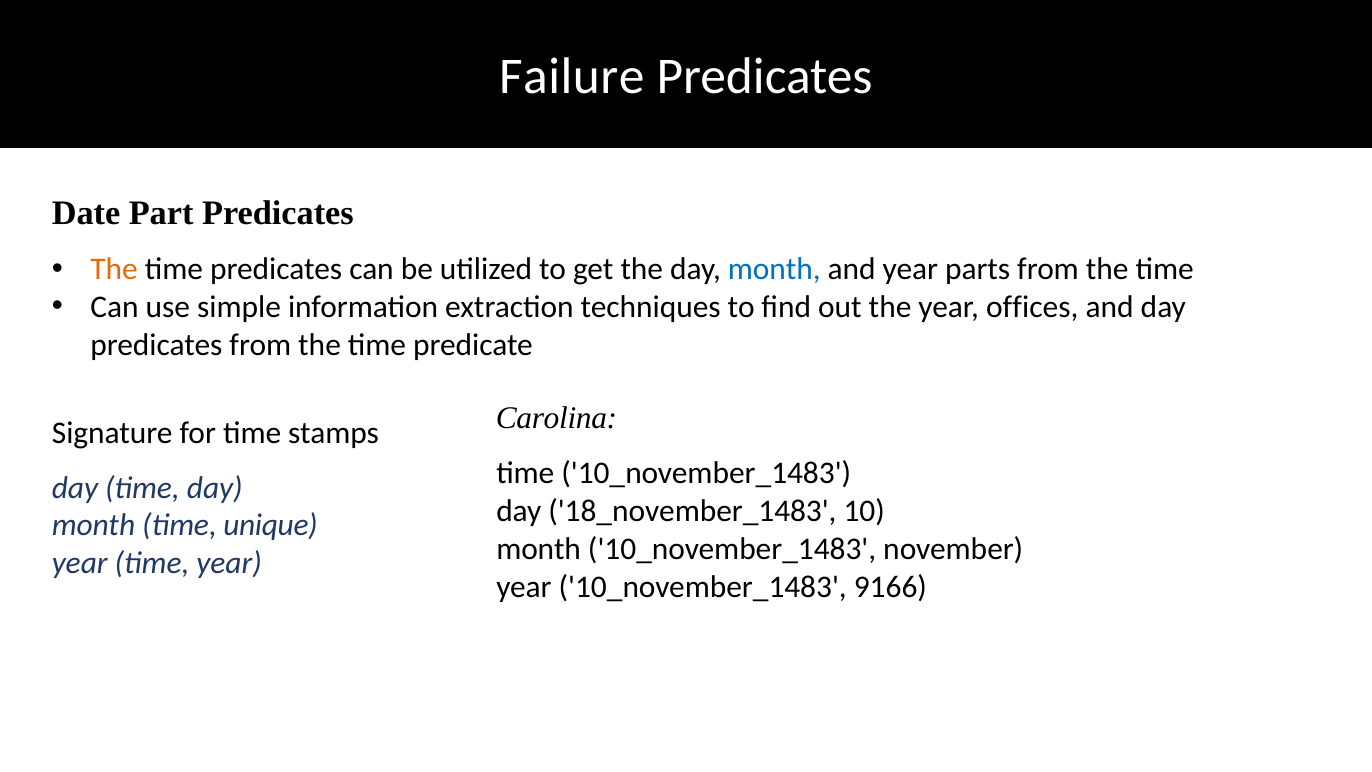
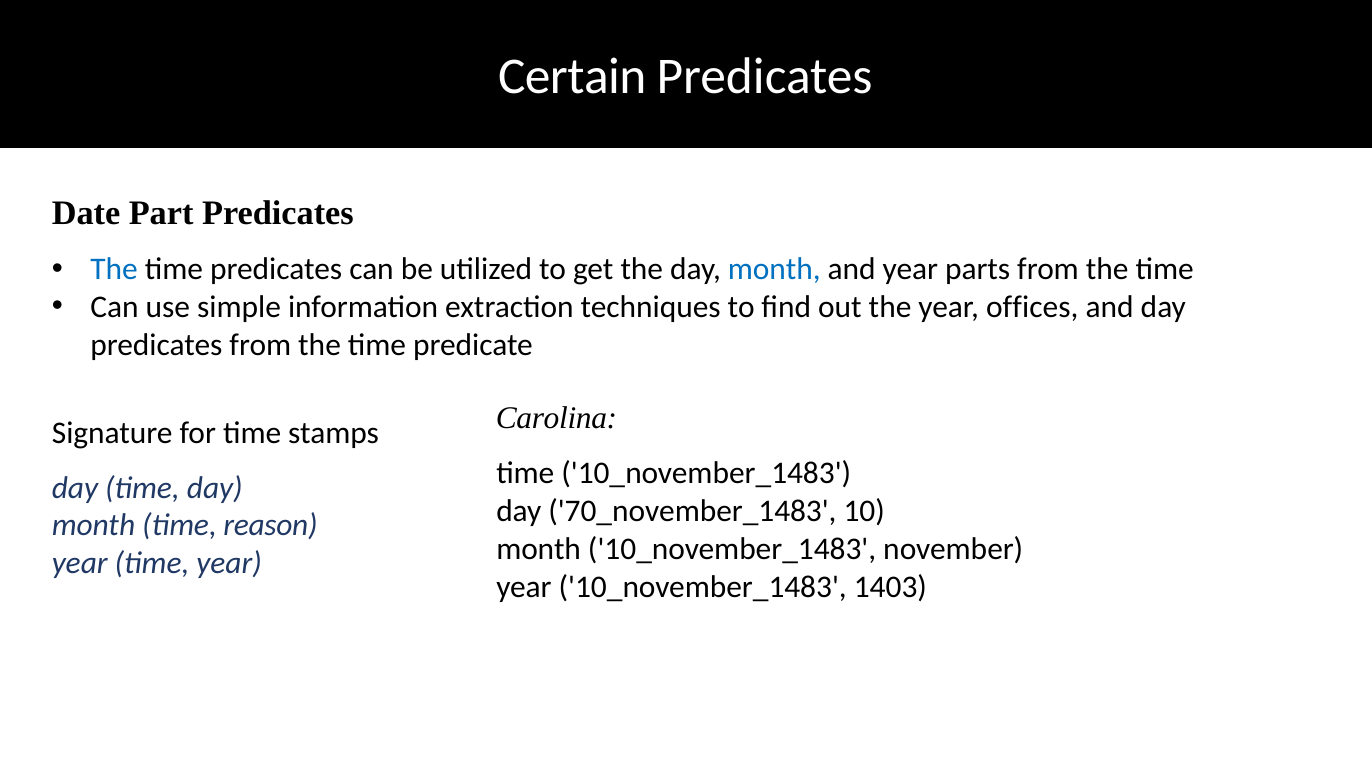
Failure: Failure -> Certain
The at (114, 269) colour: orange -> blue
18_november_1483: 18_november_1483 -> 70_november_1483
unique: unique -> reason
9166: 9166 -> 1403
